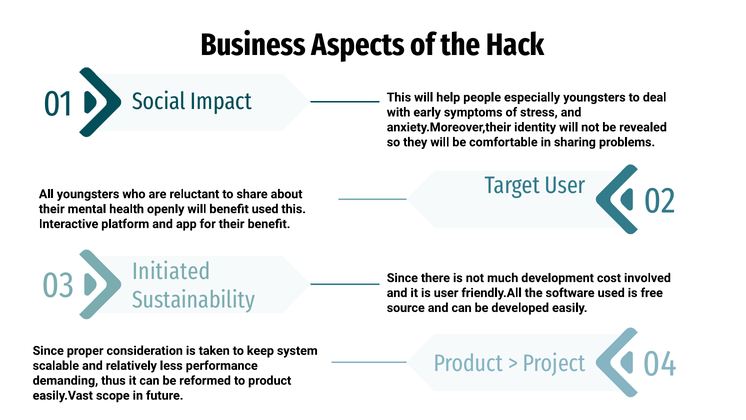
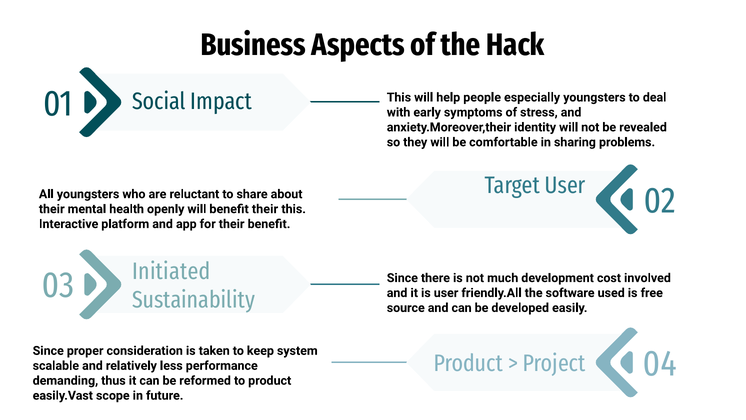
benefit used: used -> their
